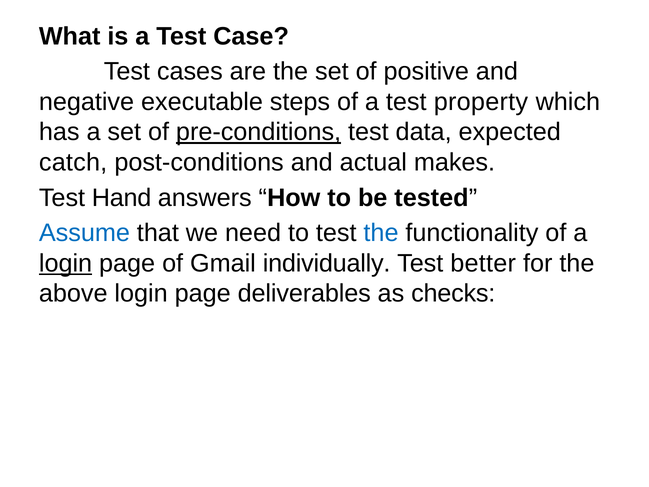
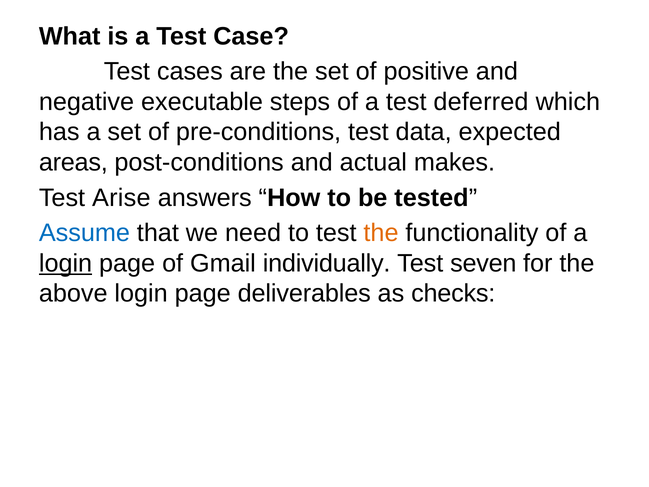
property: property -> deferred
pre-conditions underline: present -> none
catch: catch -> areas
Hand: Hand -> Arise
the at (381, 233) colour: blue -> orange
better: better -> seven
